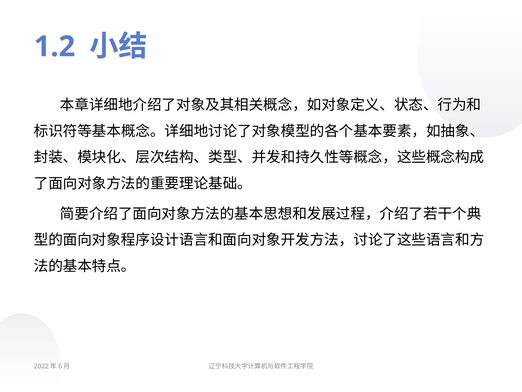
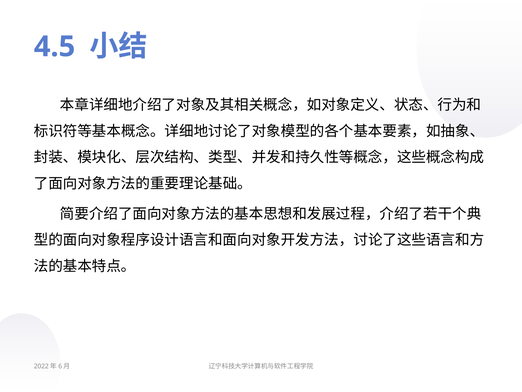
1.2: 1.2 -> 4.5
